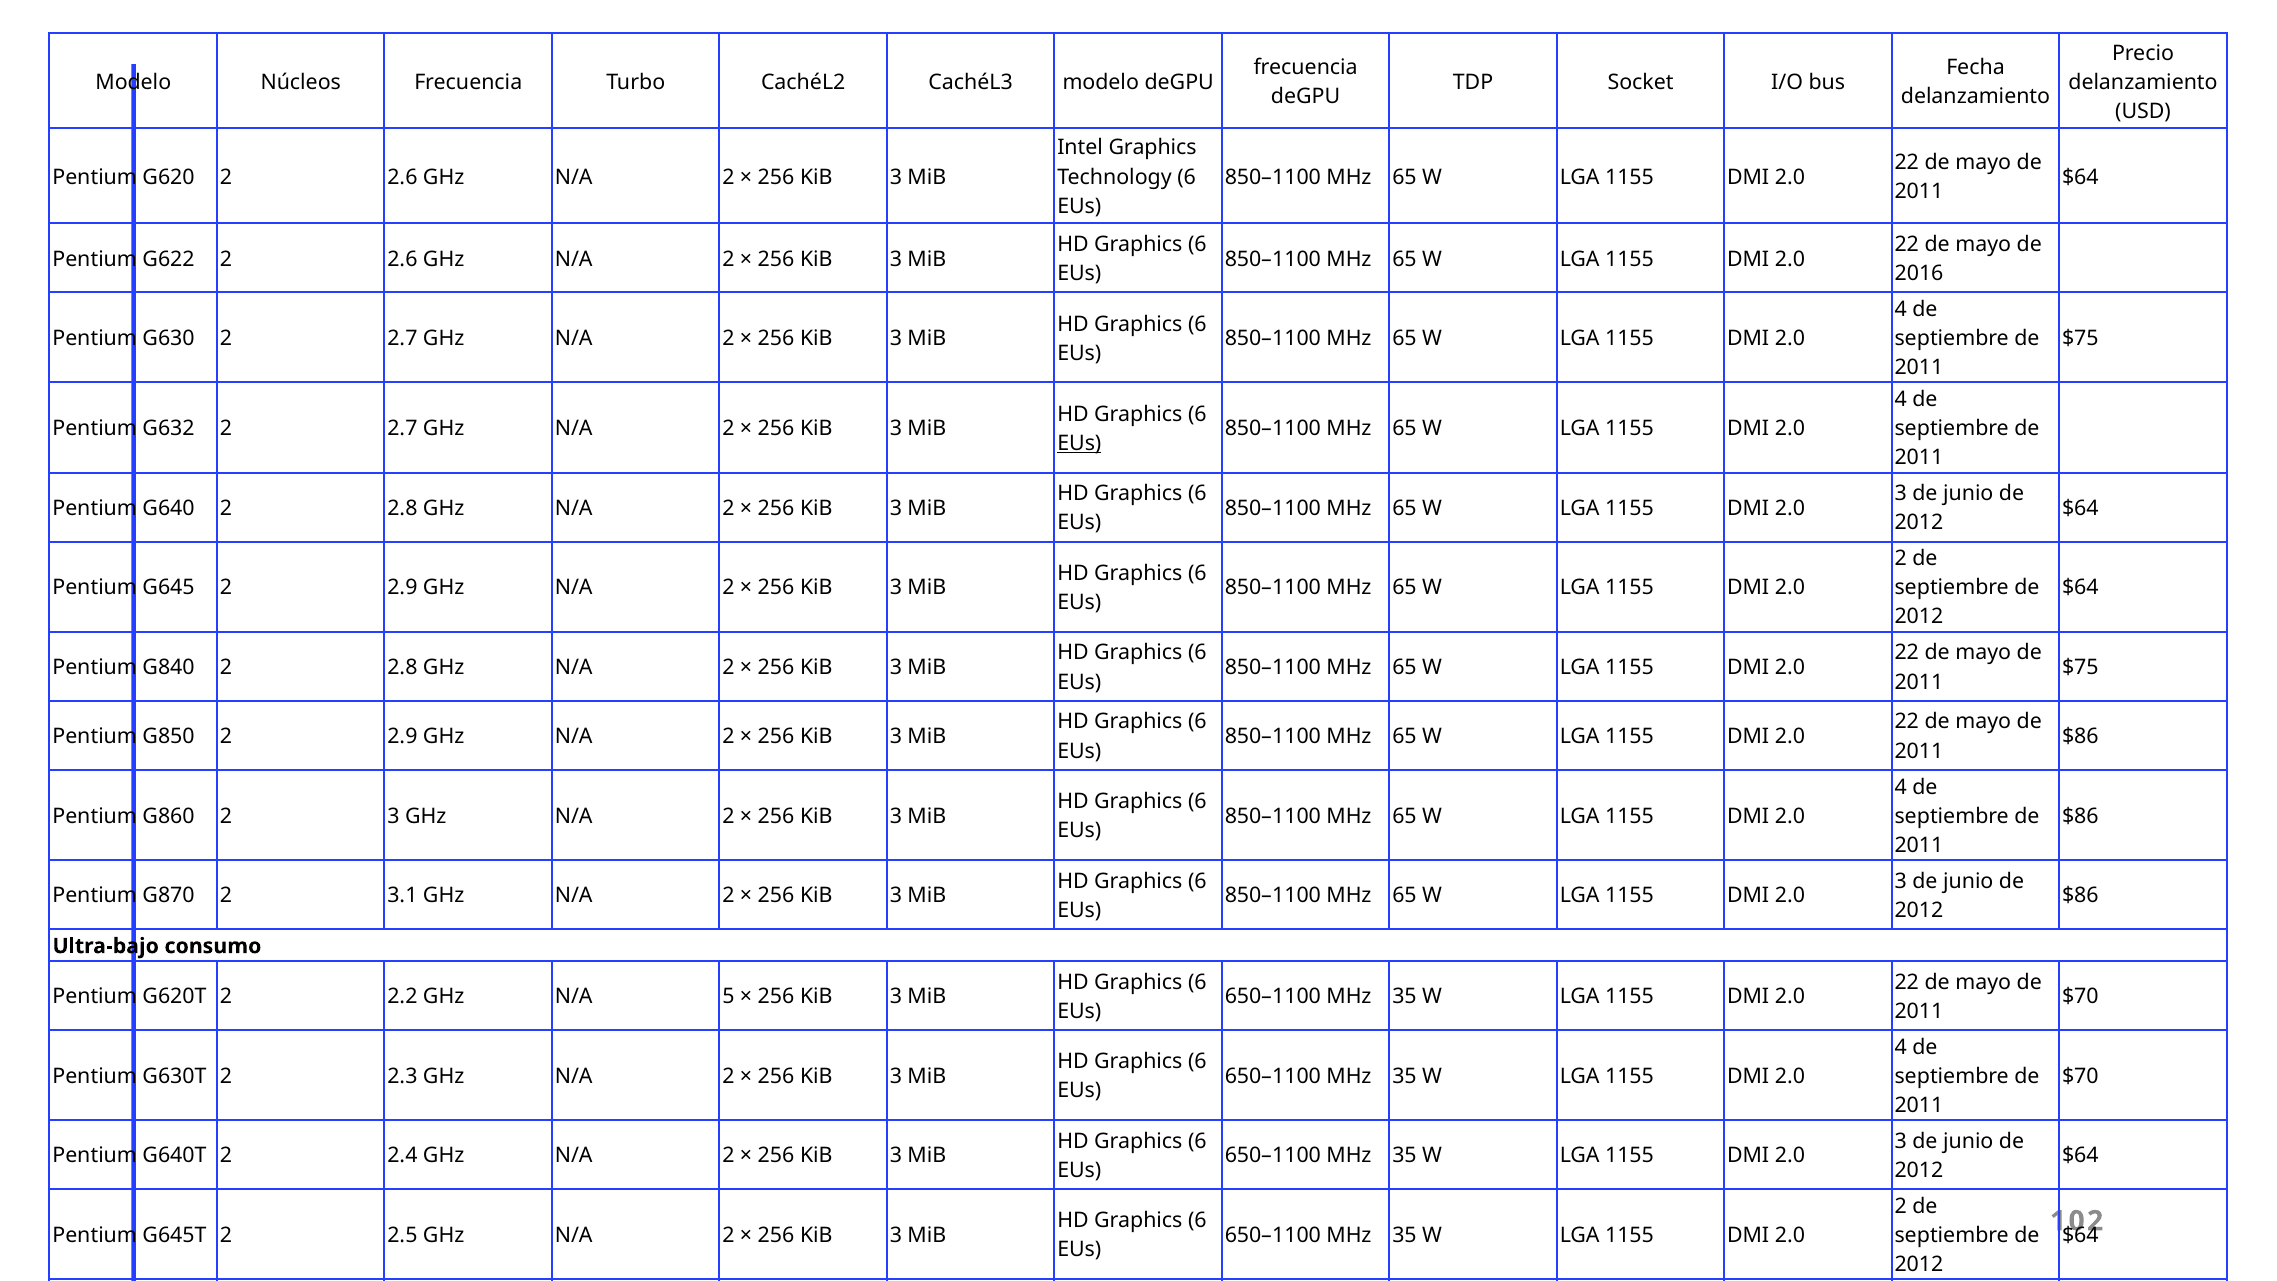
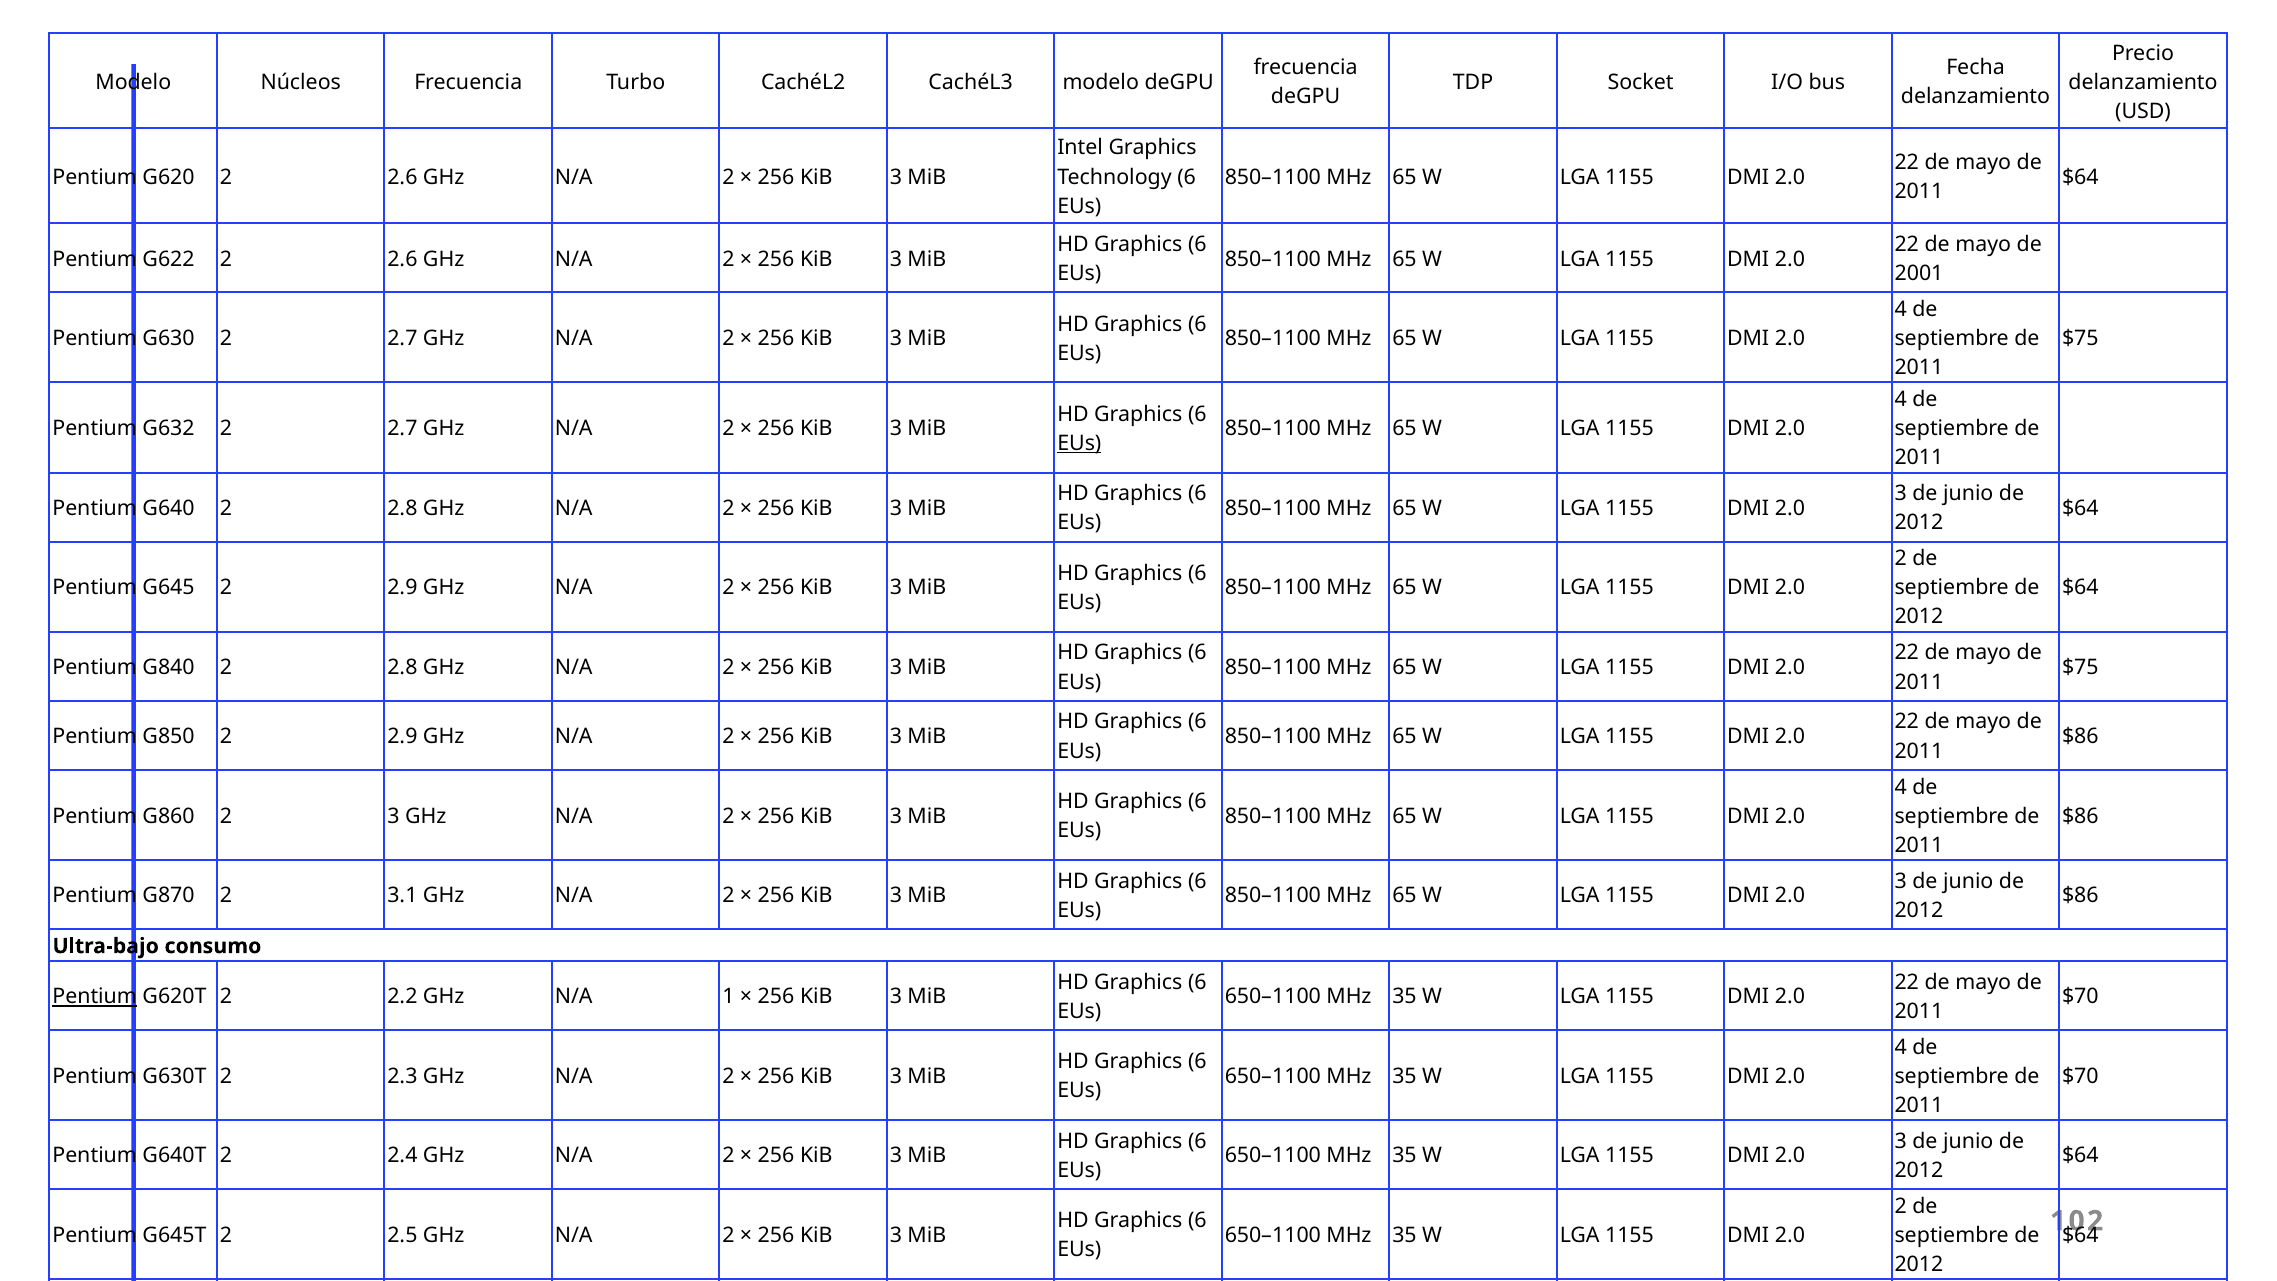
2016: 2016 -> 2001
Pentium at (95, 997) underline: none -> present
5: 5 -> 1
